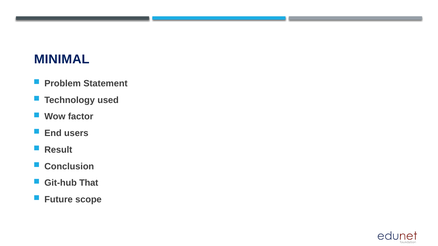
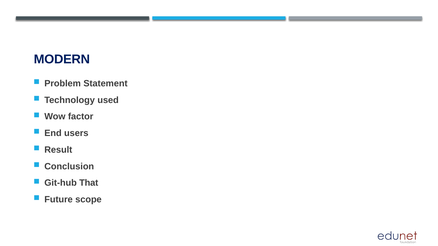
MINIMAL: MINIMAL -> MODERN
